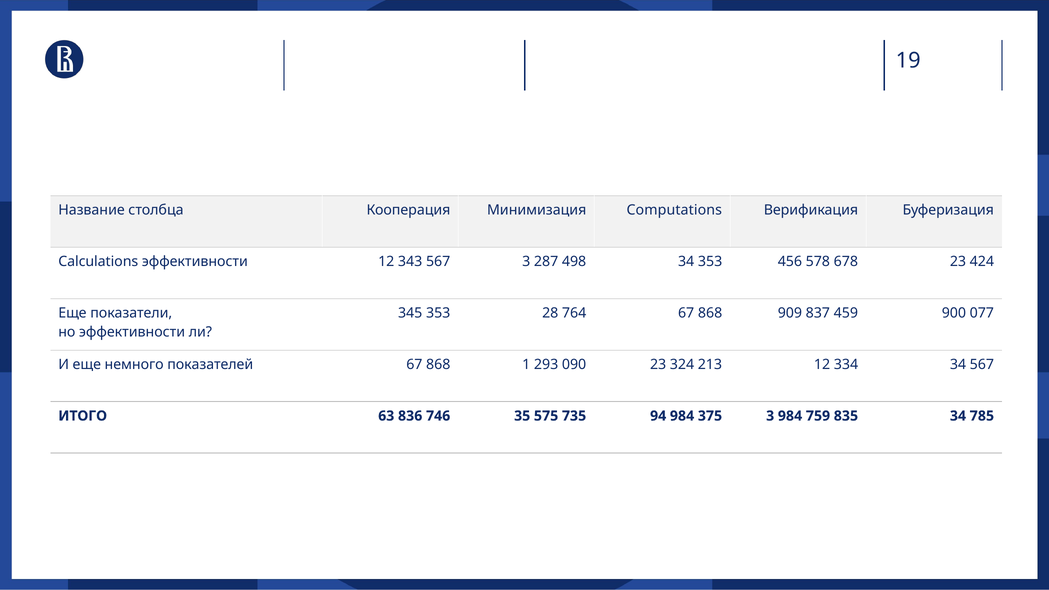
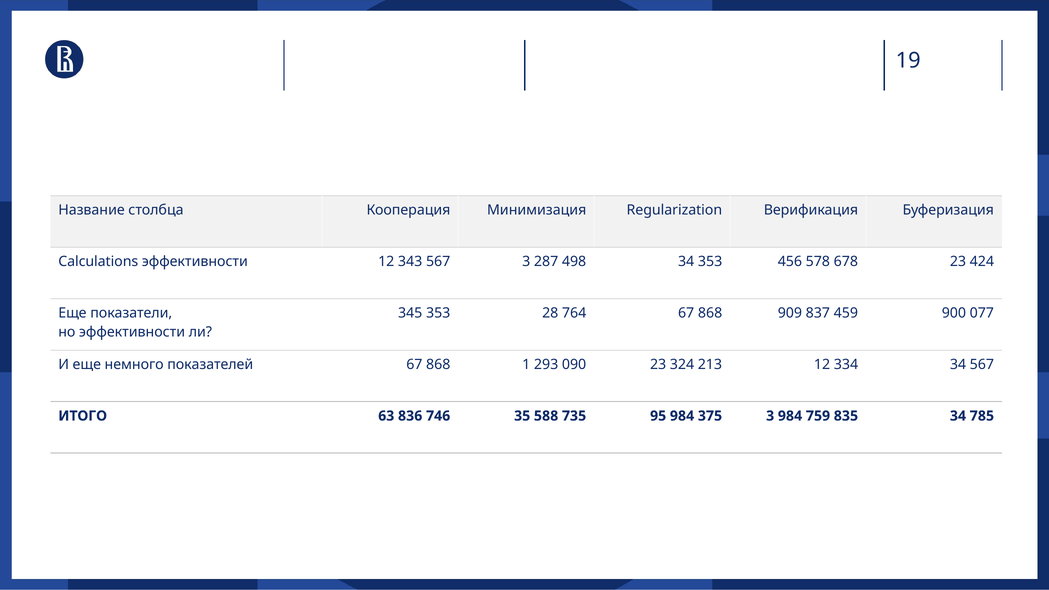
Computations: Computations -> Regularization
575: 575 -> 588
94: 94 -> 95
